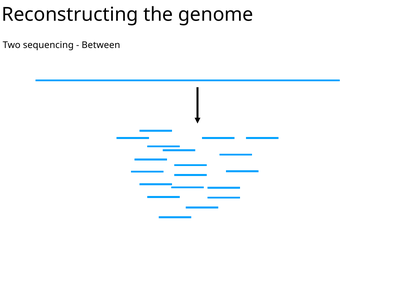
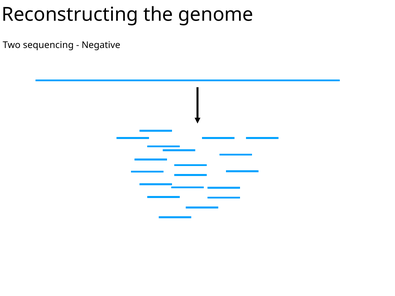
Between: Between -> Negative
